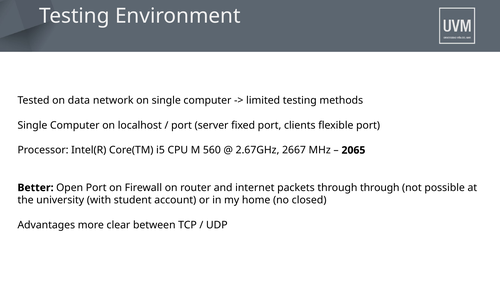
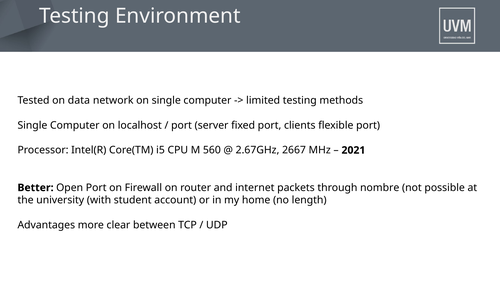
2065: 2065 -> 2021
through through: through -> nombre
closed: closed -> length
